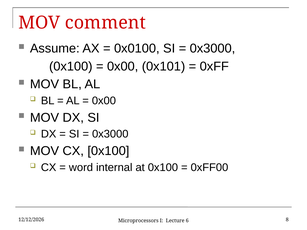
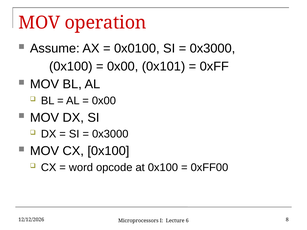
comment: comment -> operation
internal: internal -> opcode
